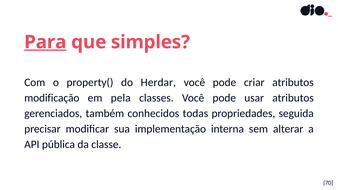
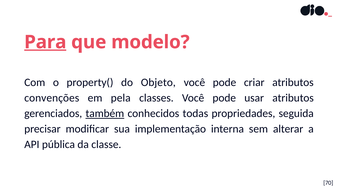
simples: simples -> modelo
Herdar: Herdar -> Objeto
modificação: modificação -> convenções
também underline: none -> present
